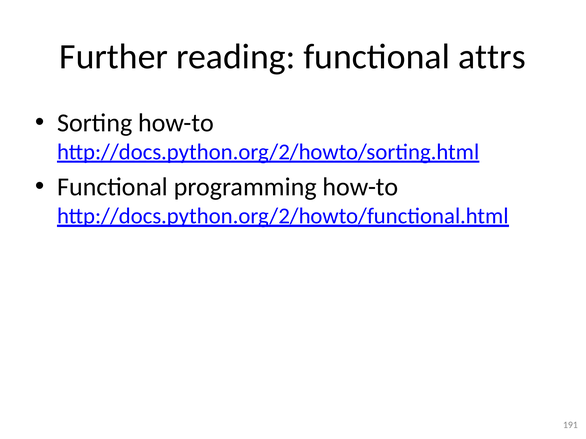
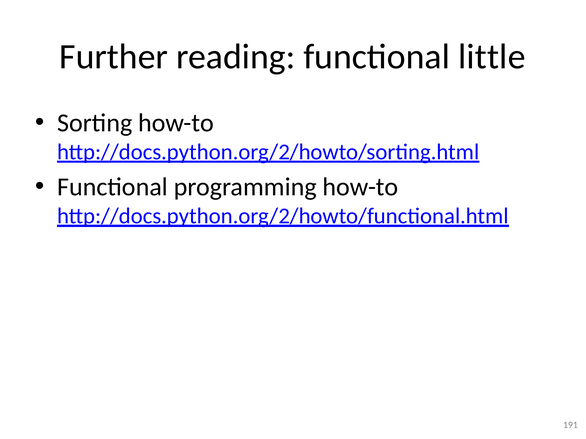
attrs: attrs -> little
